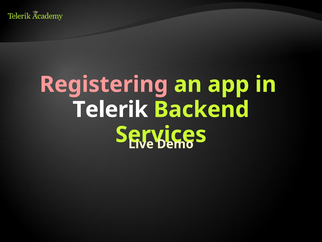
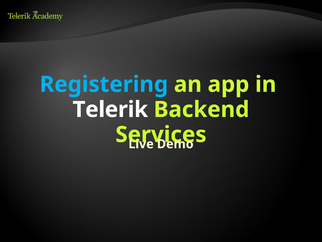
Registering colour: pink -> light blue
